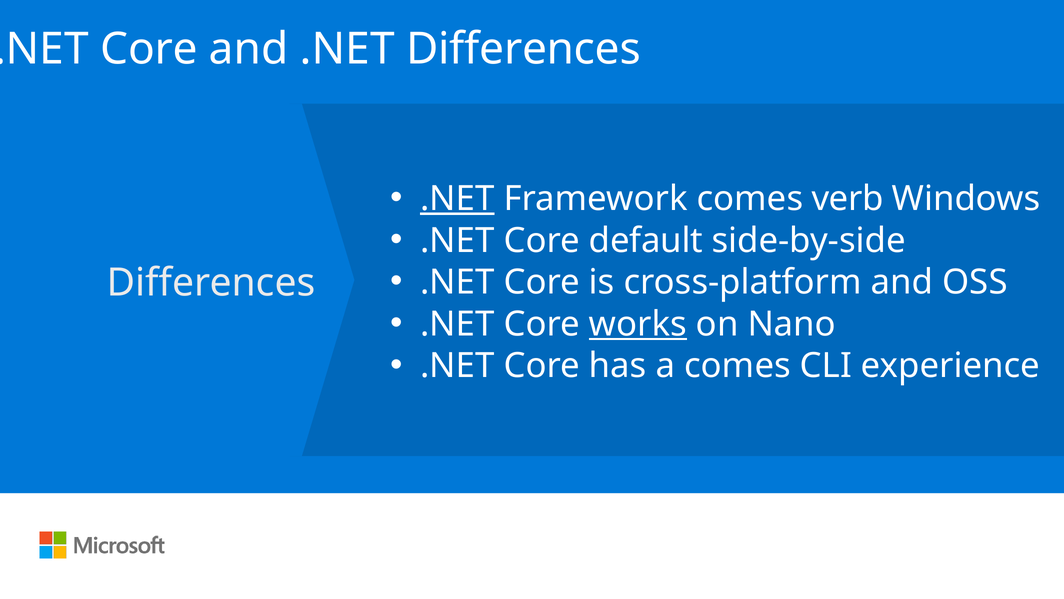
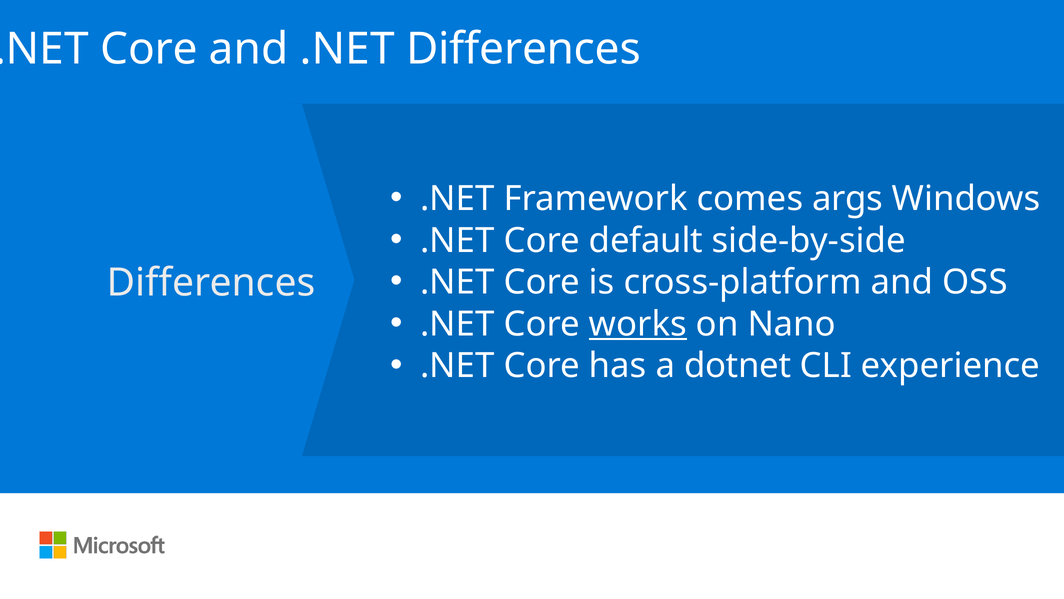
.NET at (457, 199) underline: present -> none
verb: verb -> args
a comes: comes -> dotnet
